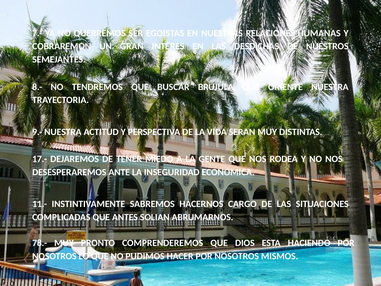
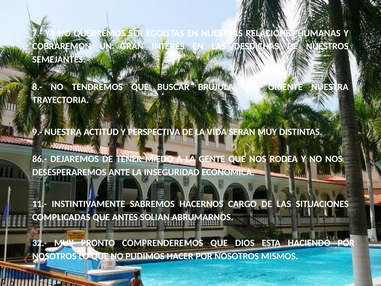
17.-: 17.- -> 86.-
78.-: 78.- -> 32.-
